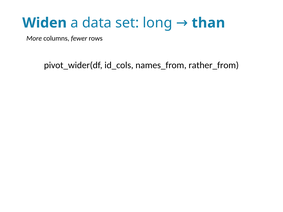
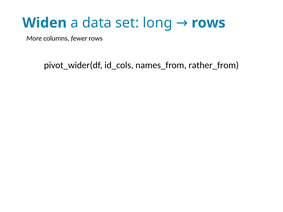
than at (208, 23): than -> rows
